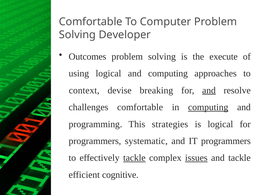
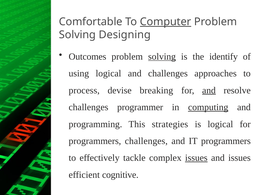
Computer underline: none -> present
Developer: Developer -> Designing
solving at (162, 57) underline: none -> present
execute: execute -> identify
and computing: computing -> challenges
context: context -> process
challenges comfortable: comfortable -> programmer
programmers systematic: systematic -> challenges
tackle at (134, 158) underline: present -> none
and tackle: tackle -> issues
